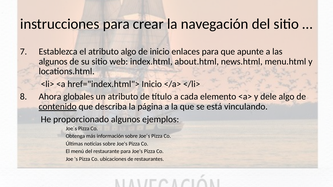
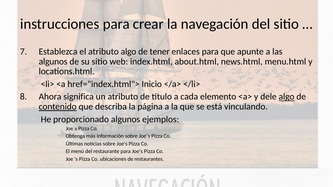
de inicio: inicio -> tener
globales: globales -> significa
algo at (287, 97) underline: none -> present
